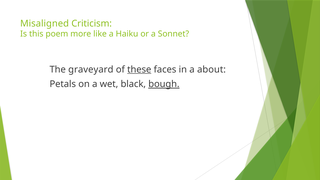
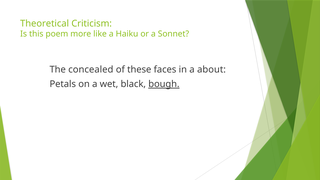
Misaligned: Misaligned -> Theoretical
graveyard: graveyard -> concealed
these underline: present -> none
